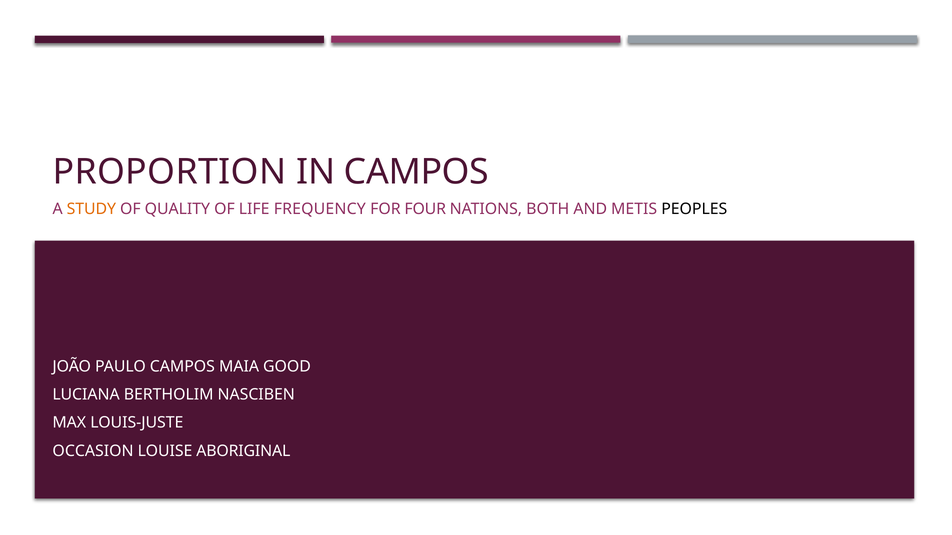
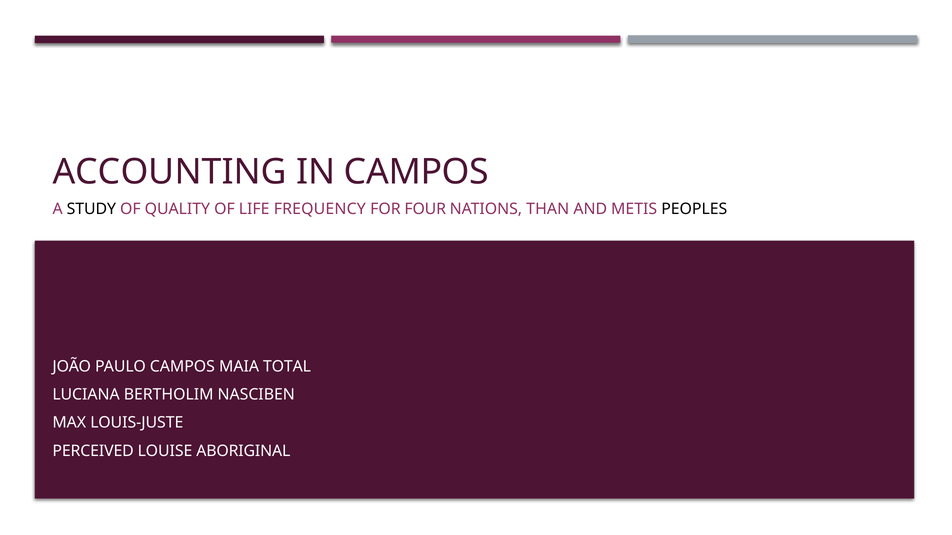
PROPORTION: PROPORTION -> ACCOUNTING
STUDY colour: orange -> black
BOTH: BOTH -> THAN
GOOD: GOOD -> TOTAL
OCCASION: OCCASION -> PERCEIVED
